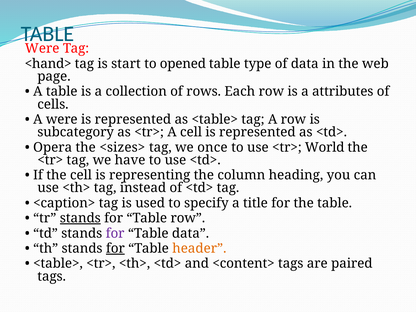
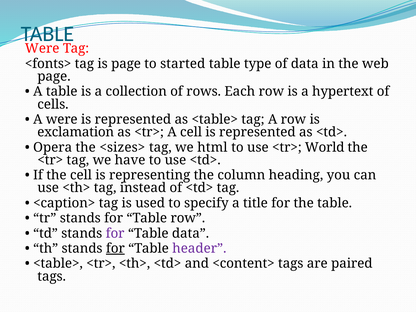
<hand>: <hand> -> <fonts>
is start: start -> page
opened: opened -> started
attributes: attributes -> hypertext
subcategory: subcategory -> exclamation
once: once -> html
stands at (80, 218) underline: present -> none
header colour: orange -> purple
